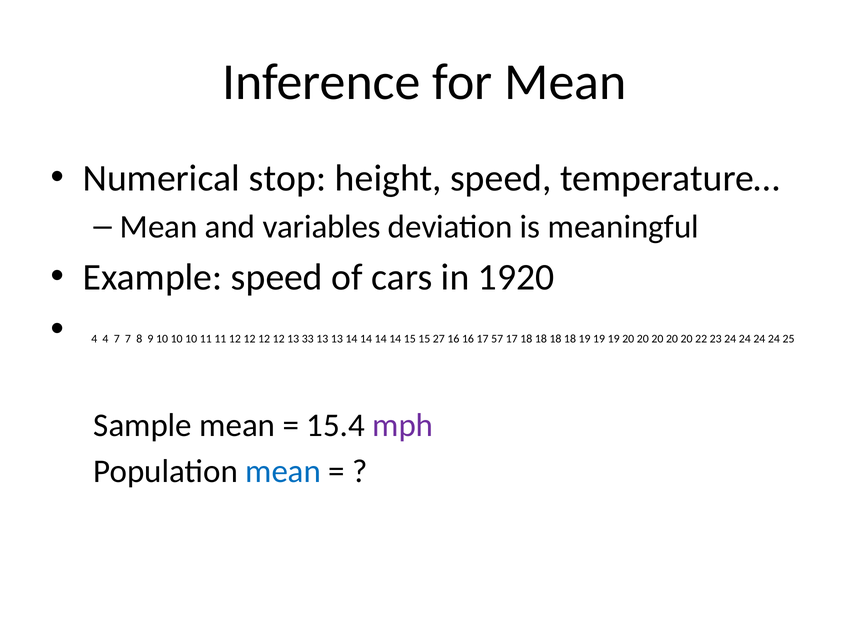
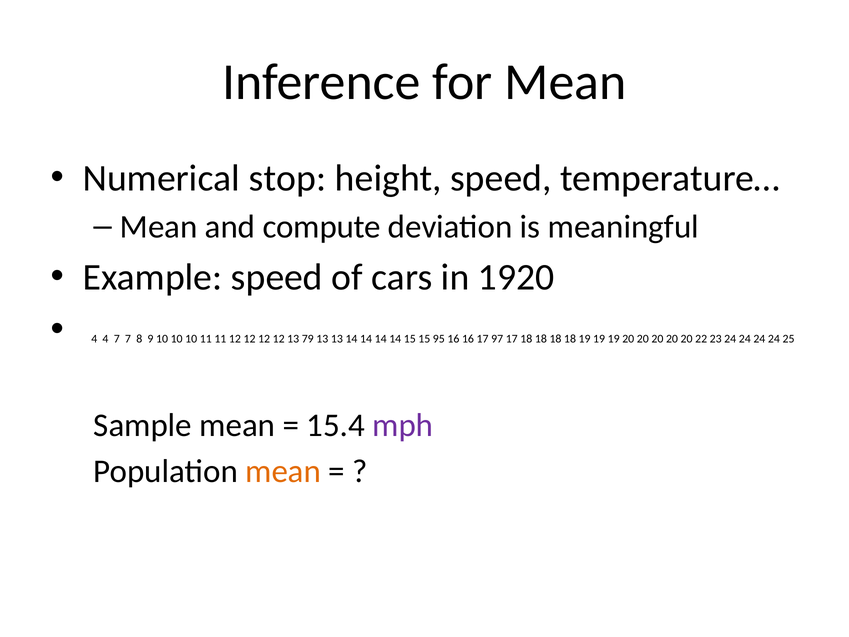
variables: variables -> compute
33: 33 -> 79
27: 27 -> 95
57: 57 -> 97
mean at (283, 471) colour: blue -> orange
